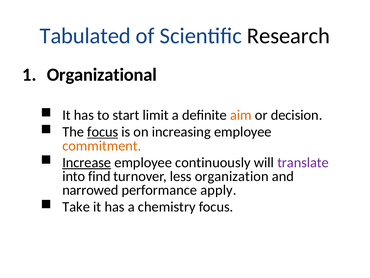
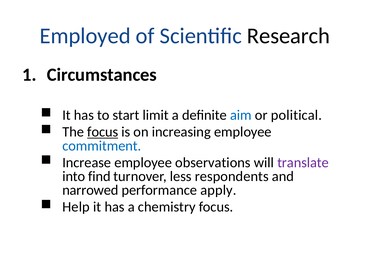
Tabulated: Tabulated -> Employed
Organizational: Organizational -> Circumstances
aim colour: orange -> blue
decision: decision -> political
commitment colour: orange -> blue
Increase underline: present -> none
continuously: continuously -> observations
organization: organization -> respondents
Take: Take -> Help
